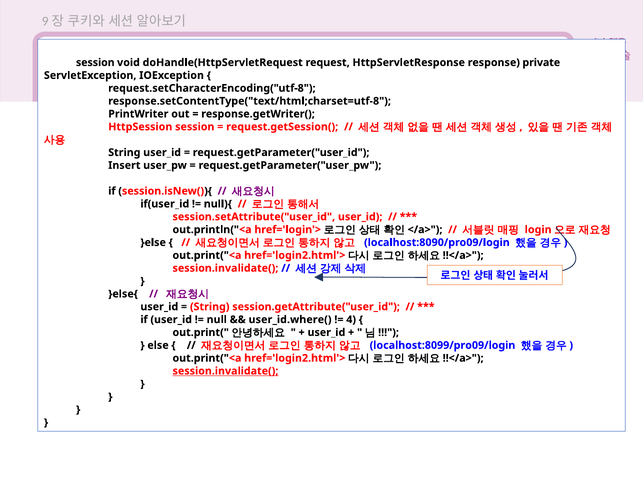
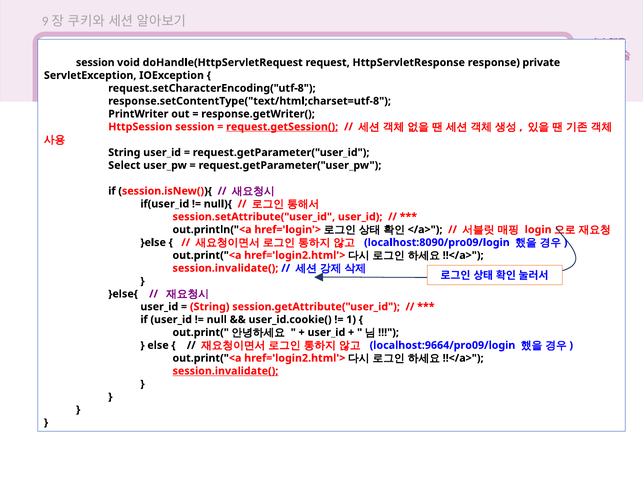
request.getSession( underline: none -> present
Insert: Insert -> Select
user_id.where(: user_id.where( -> user_id.cookie(
4: 4 -> 1
localhost:8099/pro09/login: localhost:8099/pro09/login -> localhost:9664/pro09/login
